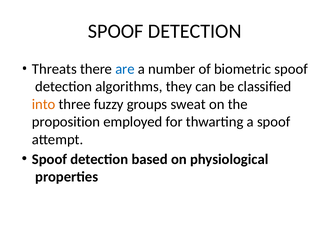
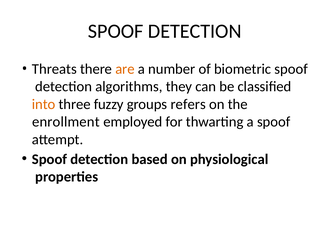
are colour: blue -> orange
sweat: sweat -> refers
proposition: proposition -> enrollment
